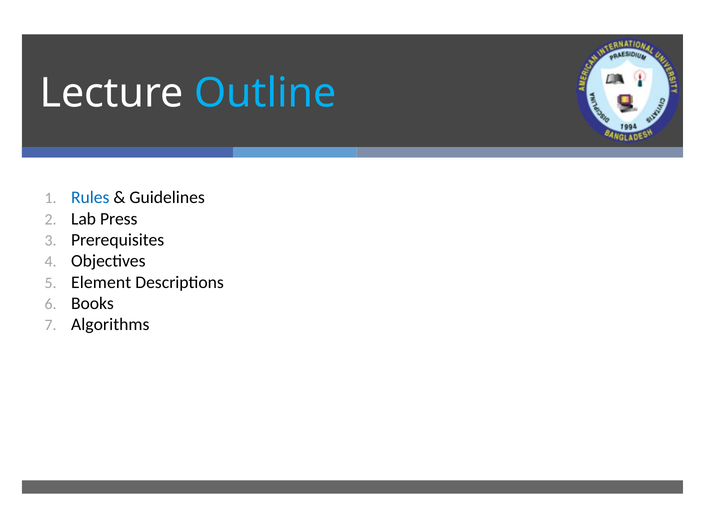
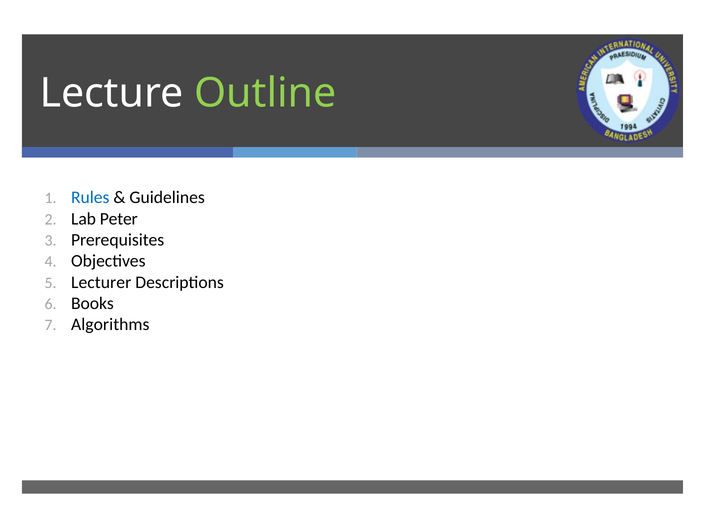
Outline colour: light blue -> light green
Press: Press -> Peter
Element: Element -> Lecturer
